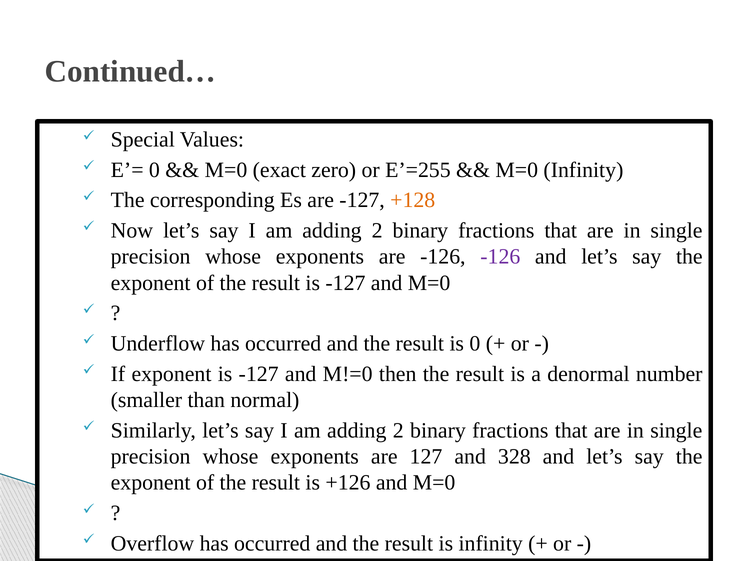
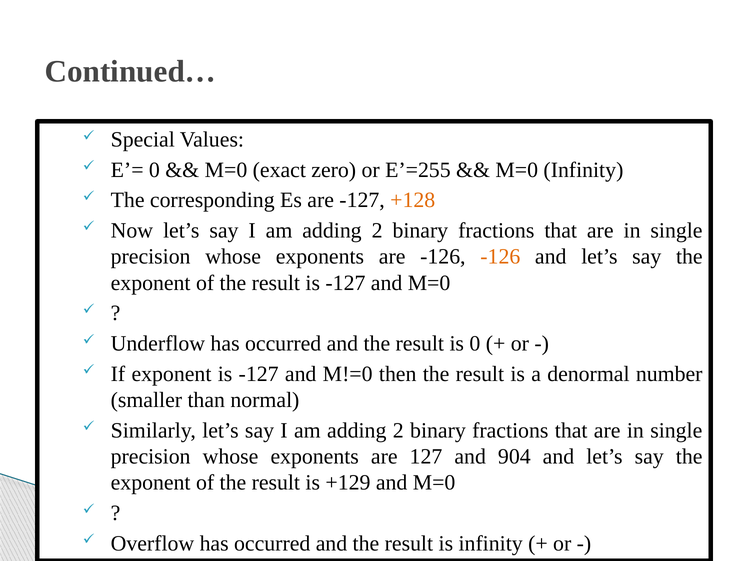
-126 at (500, 257) colour: purple -> orange
328: 328 -> 904
+126: +126 -> +129
